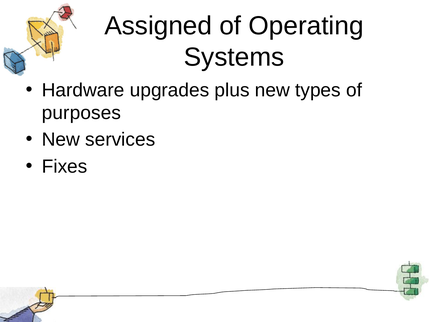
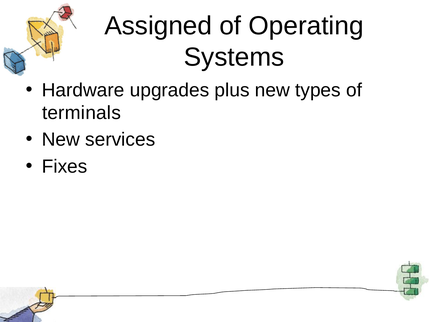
purposes: purposes -> terminals
